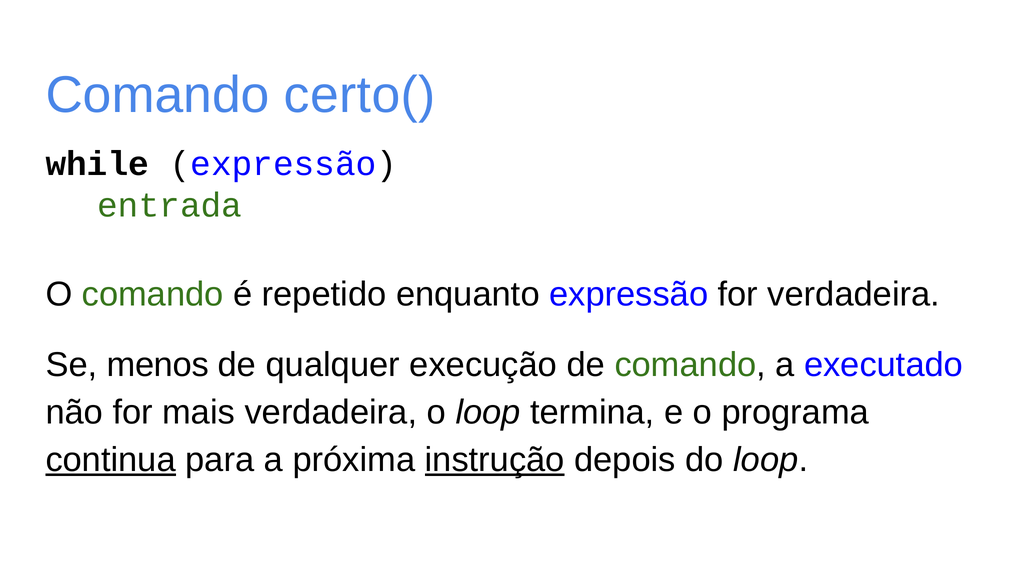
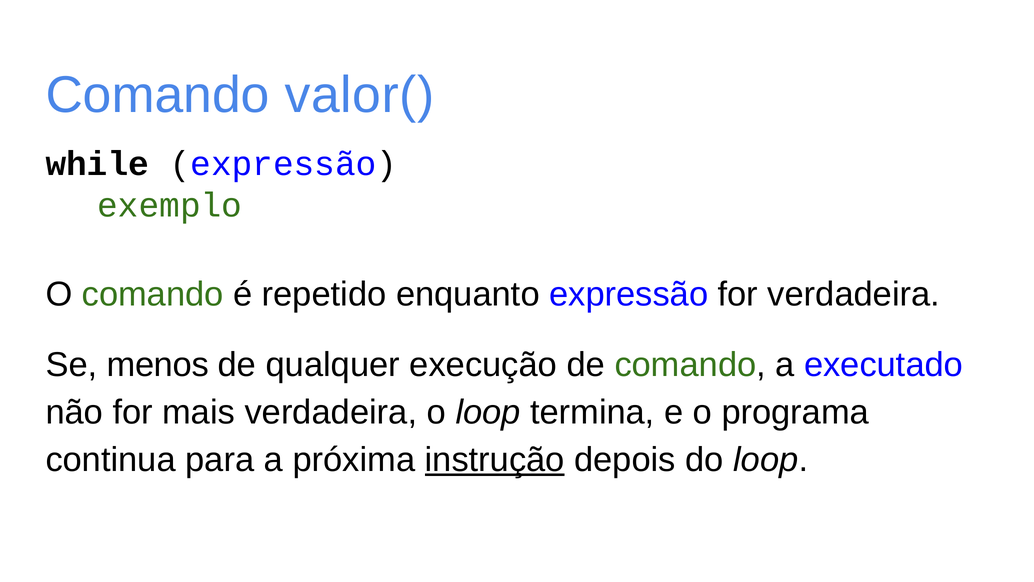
certo(: certo( -> valor(
entrada: entrada -> exemplo
continua underline: present -> none
